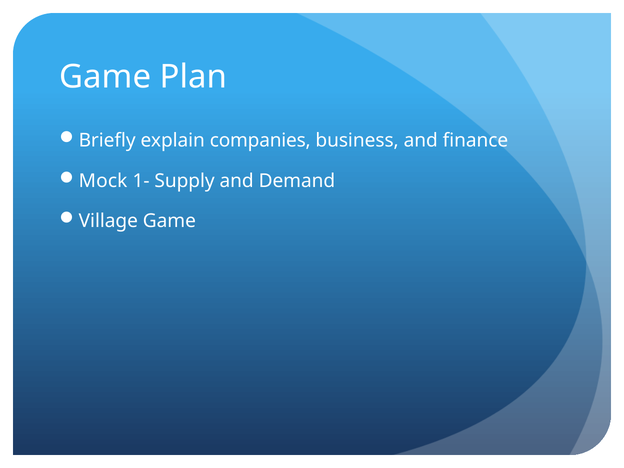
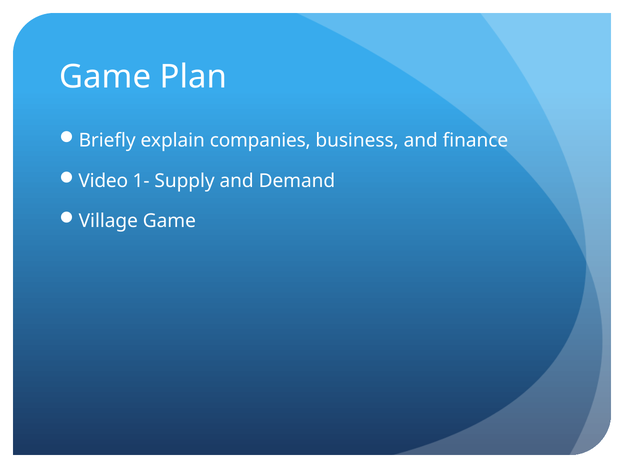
Mock: Mock -> Video
